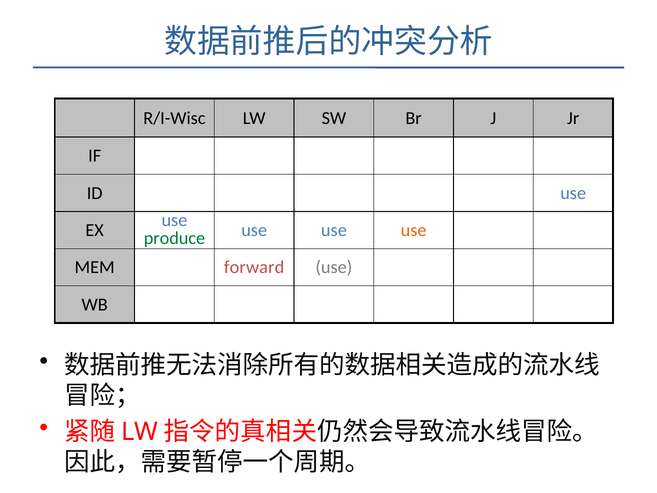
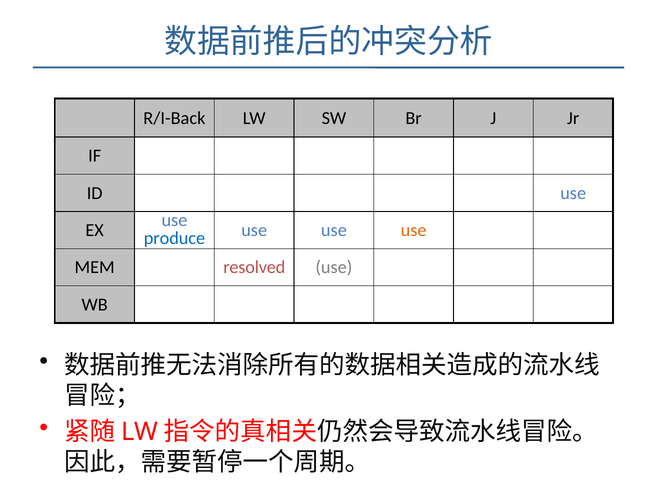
R/I-Wisc: R/I-Wisc -> R/I-Back
produce colour: green -> blue
forward: forward -> resolved
